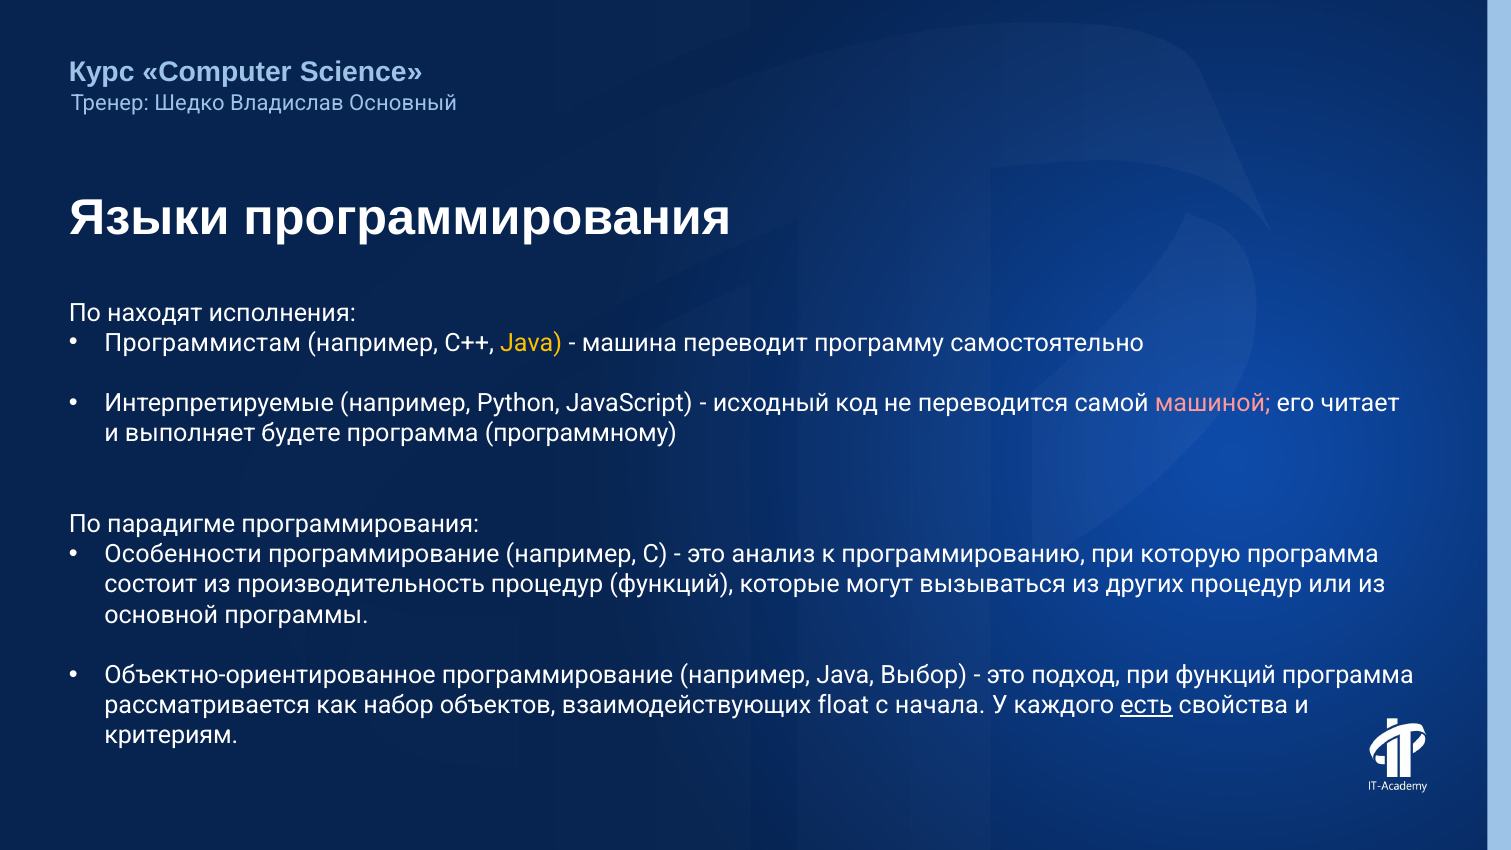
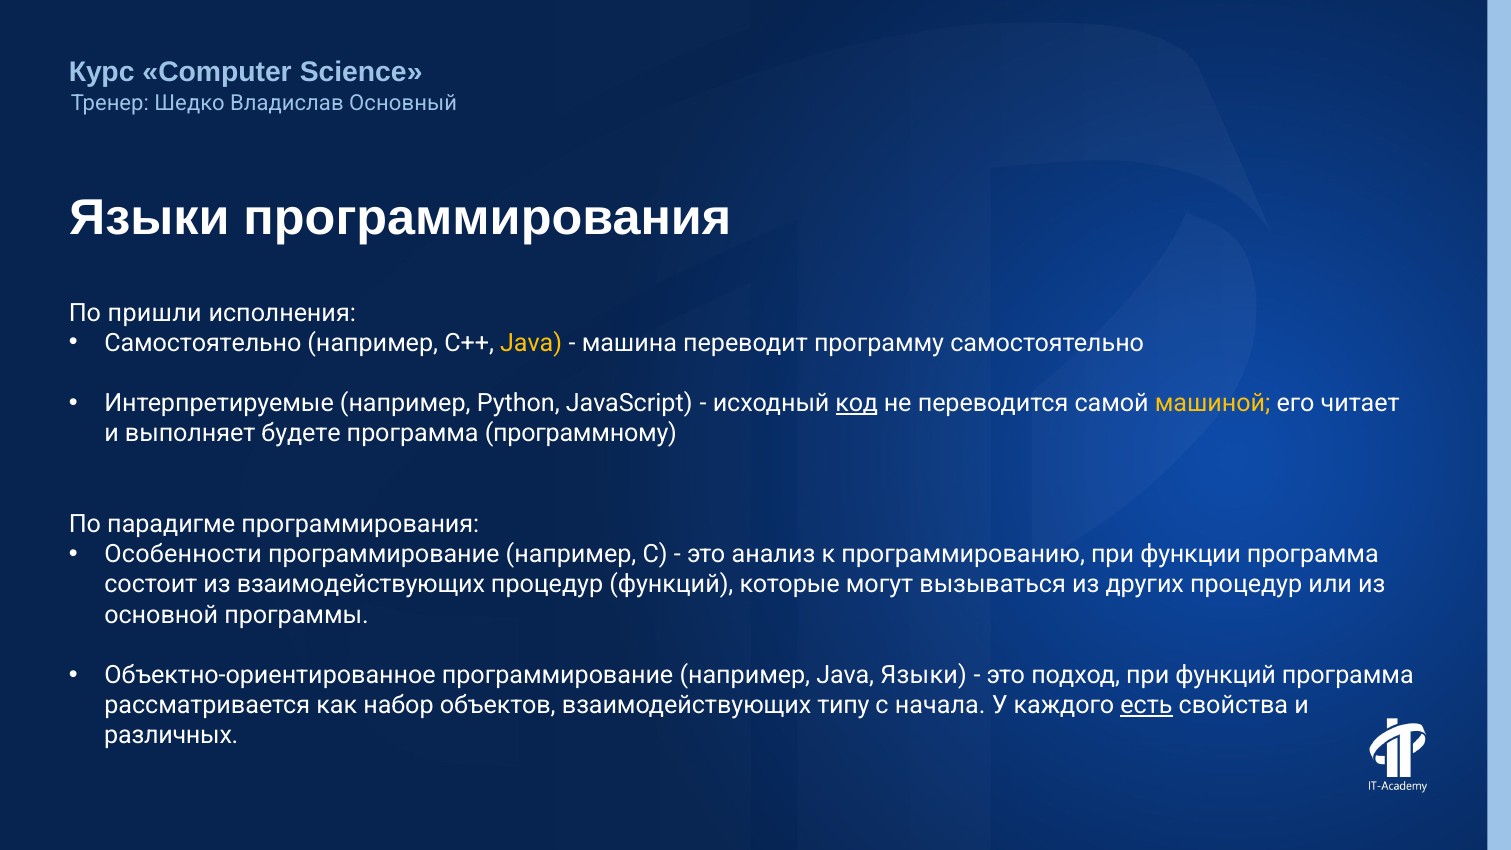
находят: находят -> пришли
Программистам at (203, 343): Программистам -> Самостоятельно
код underline: none -> present
машиной colour: pink -> yellow
которую: которую -> функции
из производительность: производительность -> взаимодействующих
Java Выбор: Выбор -> Языки
float: float -> типу
критериям: критериям -> различных
